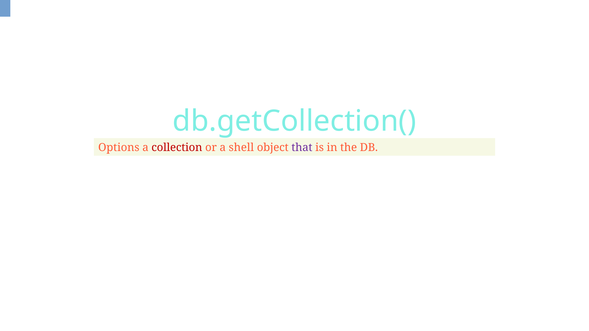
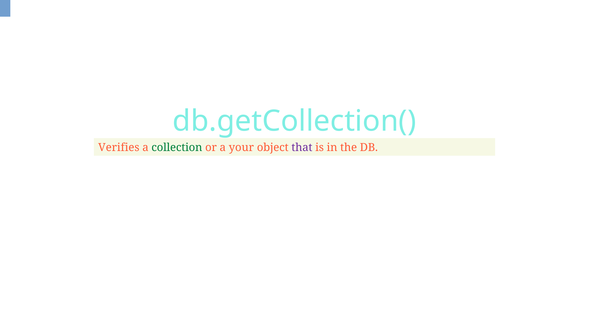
Options: Options -> Verifies
collection colour: red -> green
shell: shell -> your
